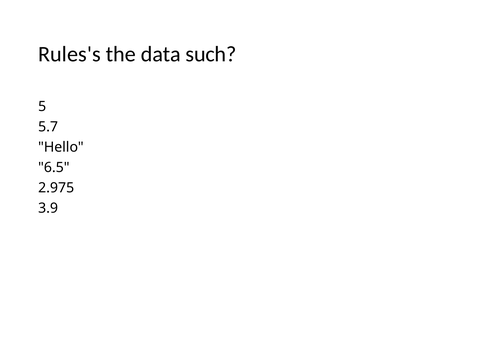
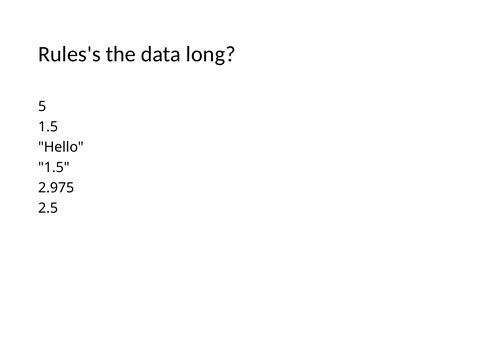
such: such -> long
5.7 at (48, 127): 5.7 -> 1.5
6.5 at (54, 167): 6.5 -> 1.5
3.9: 3.9 -> 2.5
